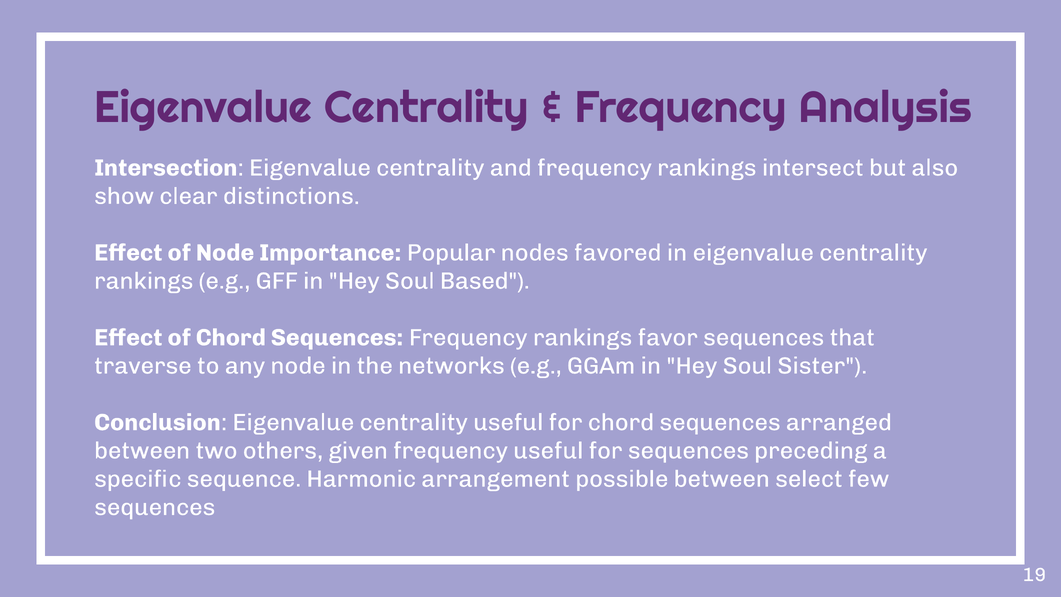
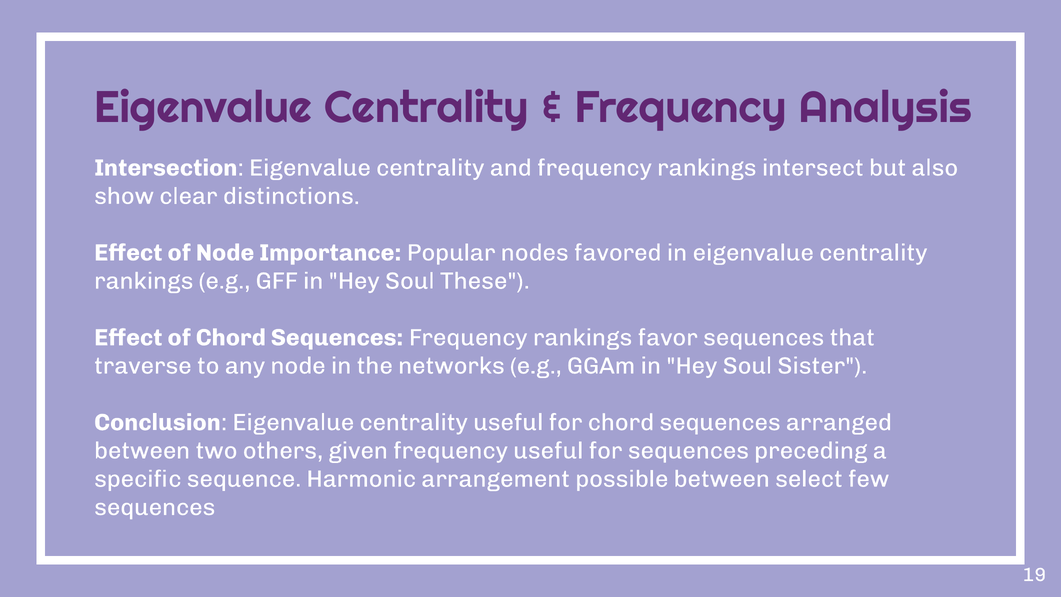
Based: Based -> These
